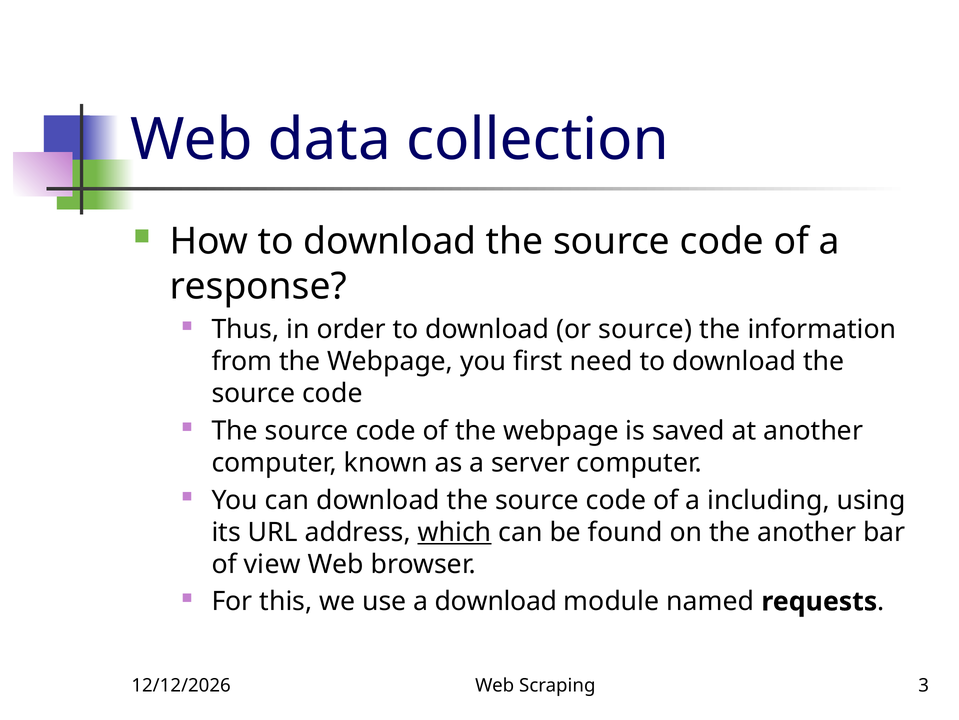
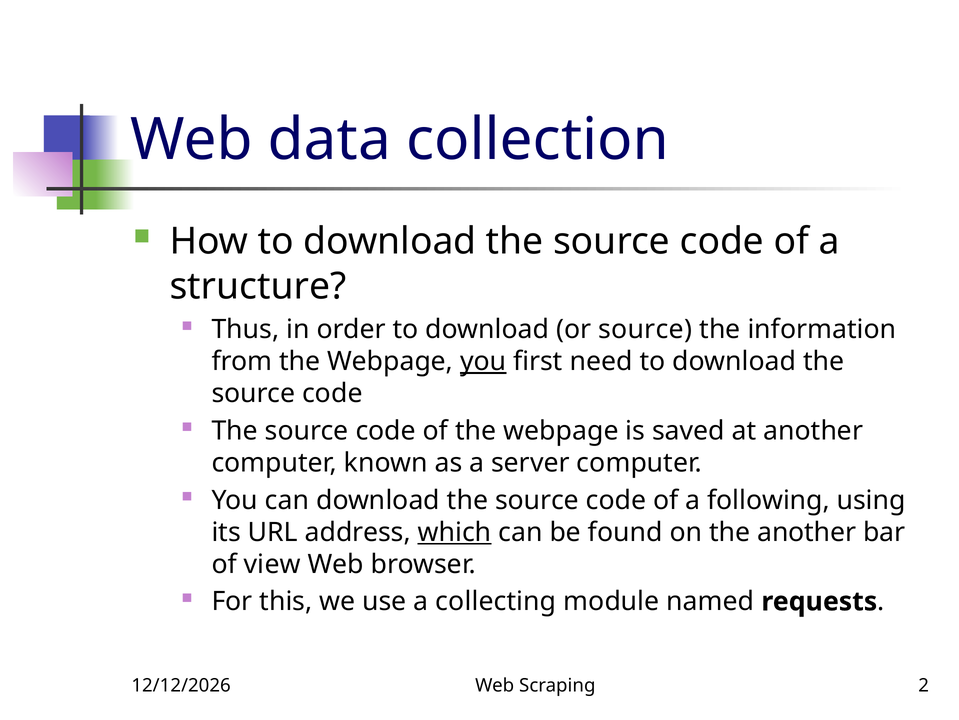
response: response -> structure
you at (483, 361) underline: none -> present
including: including -> following
a download: download -> collecting
3: 3 -> 2
